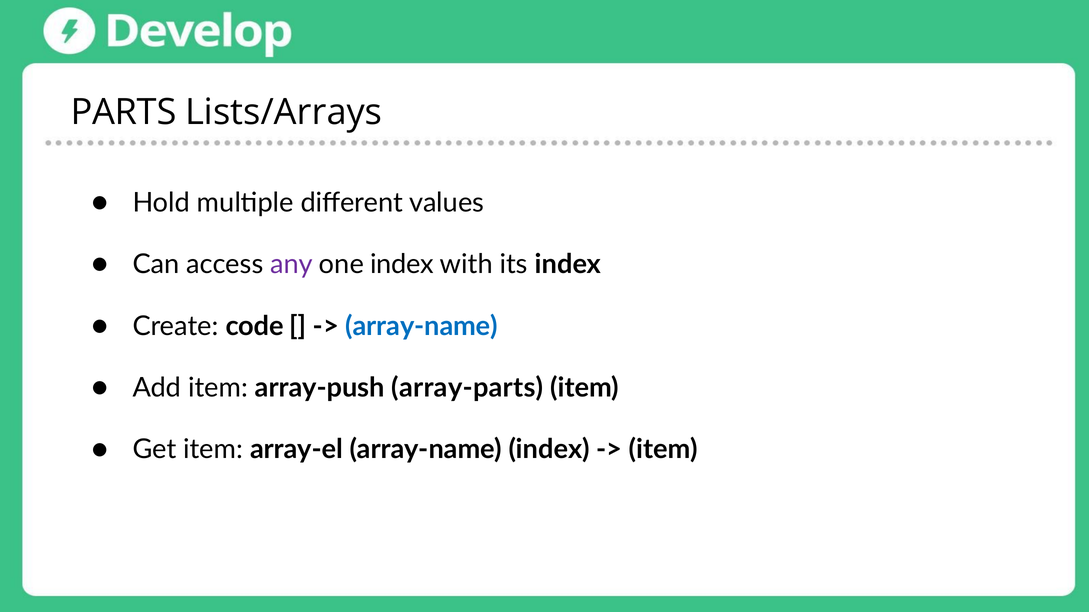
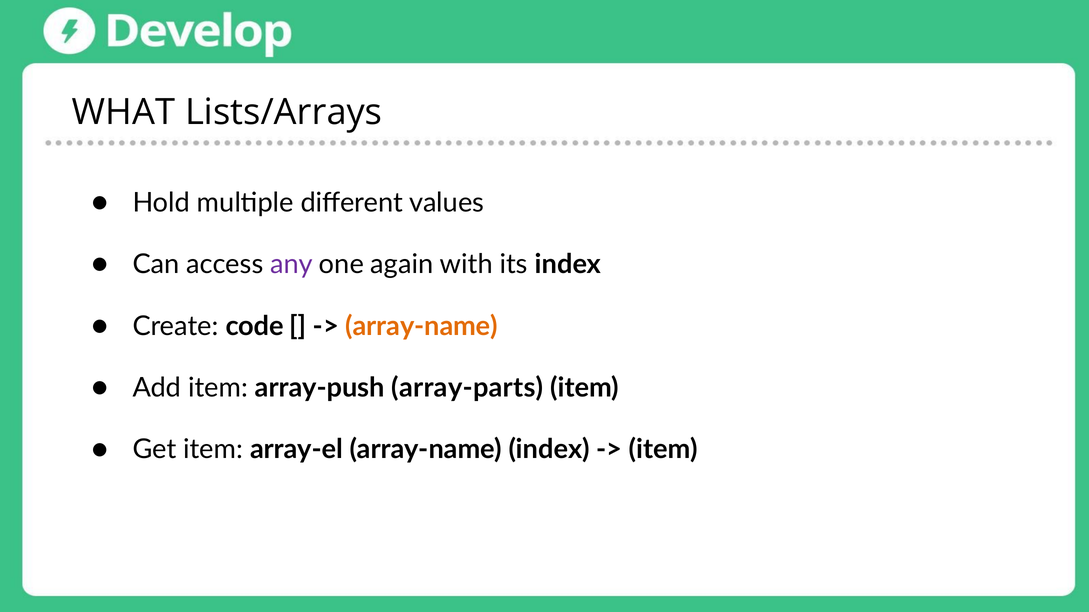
PARTS: PARTS -> WHAT
one index: index -> again
array-name at (422, 326) colour: blue -> orange
